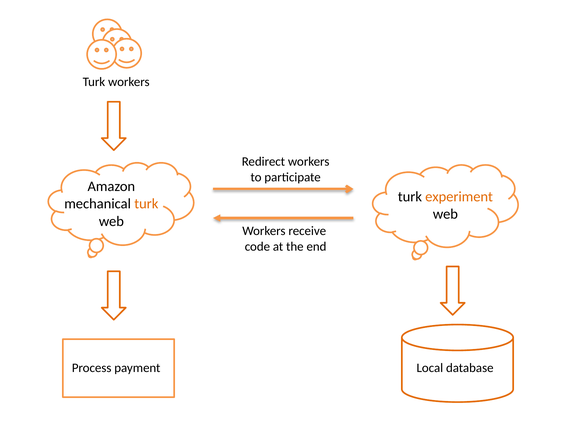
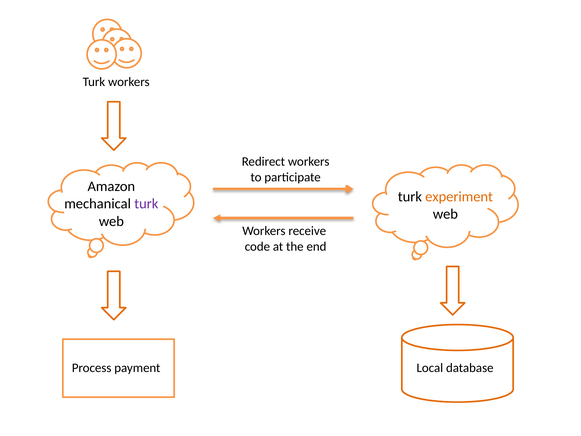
turk at (146, 204) colour: orange -> purple
